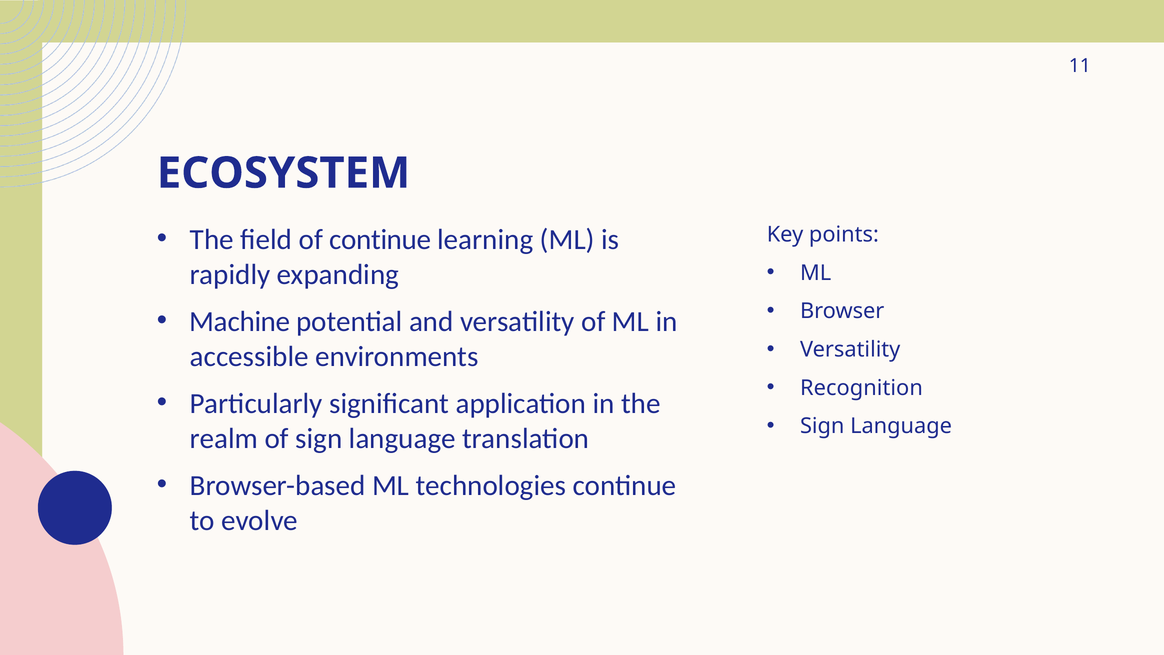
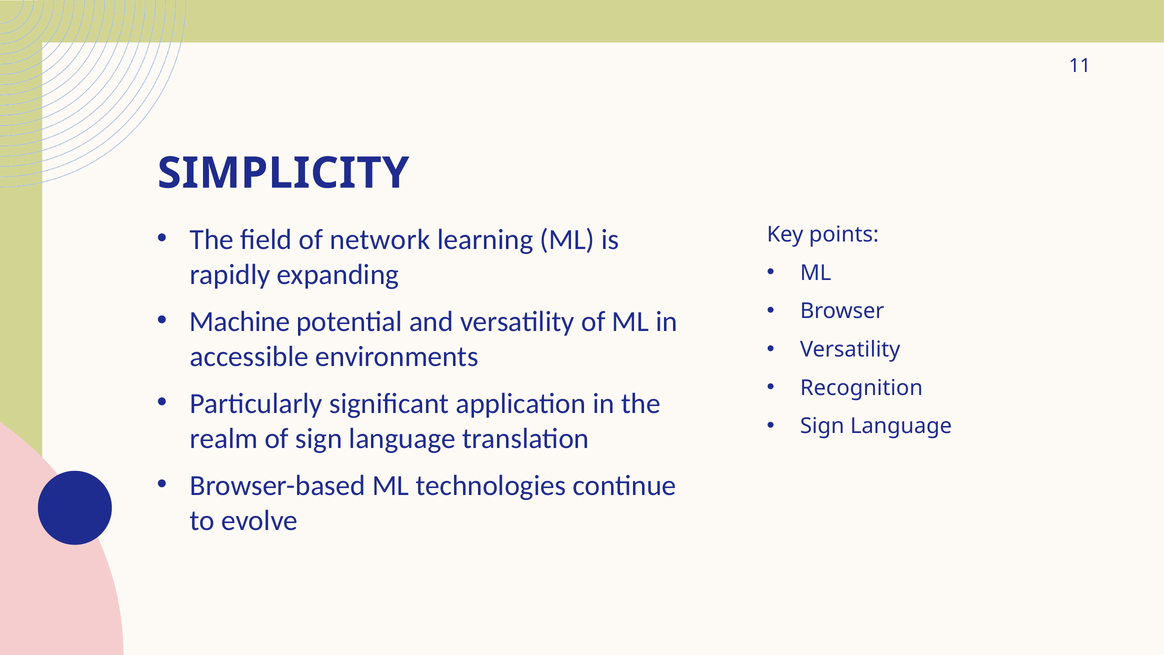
ECOSYSTEM: ECOSYSTEM -> SIMPLICITY
of continue: continue -> network
